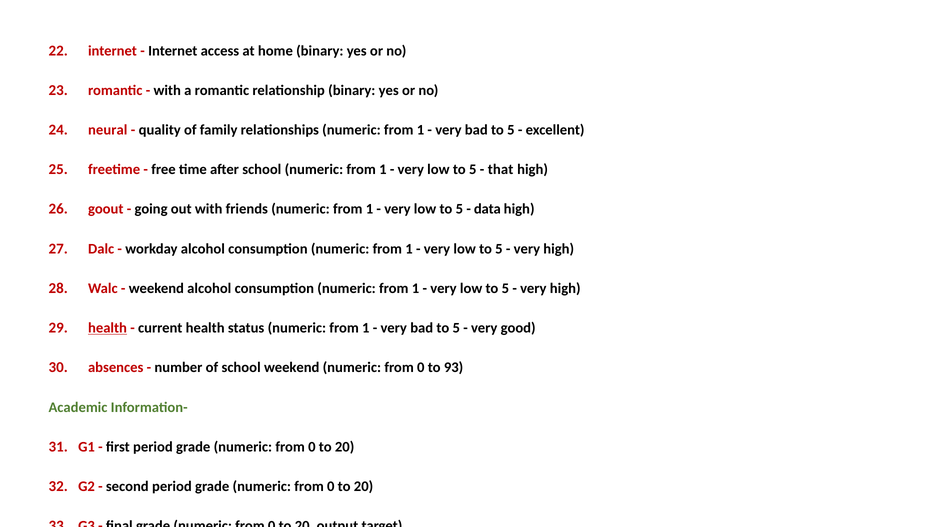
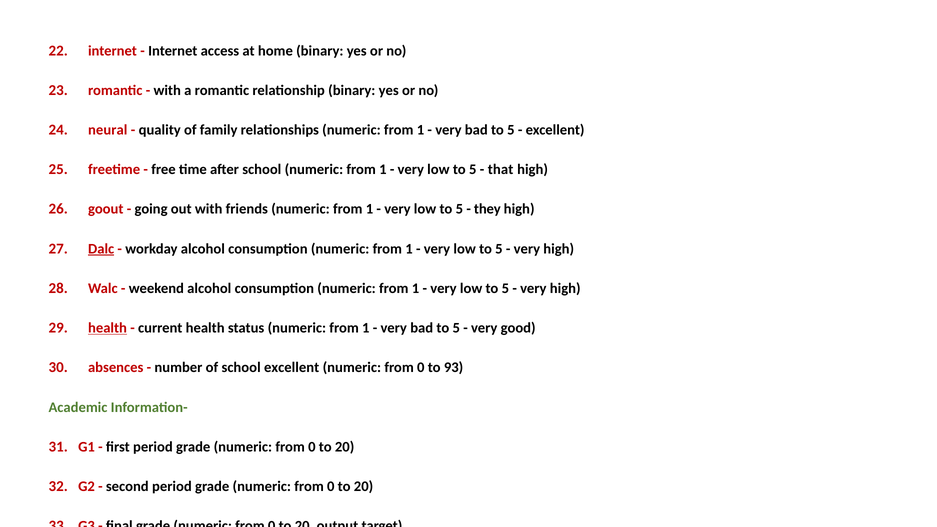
data: data -> they
Dalc underline: none -> present
school weekend: weekend -> excellent
